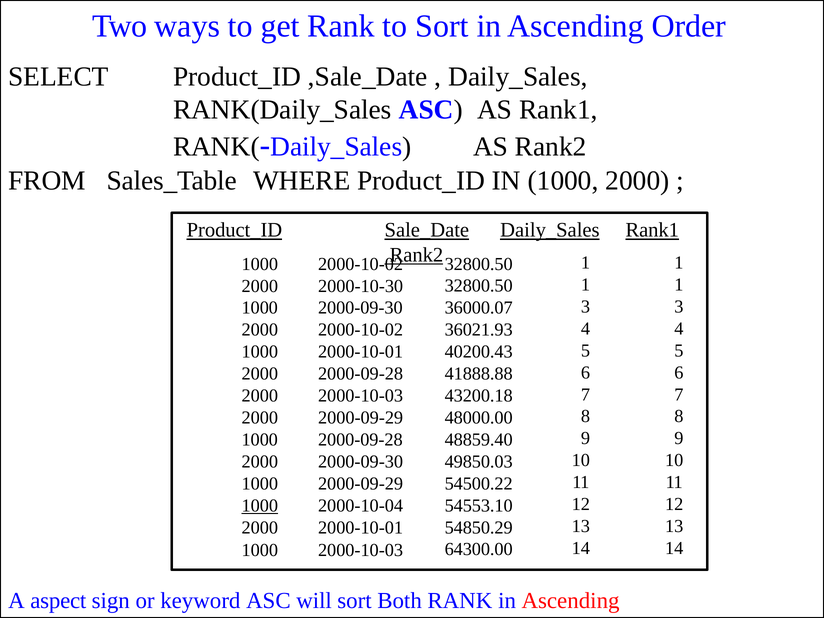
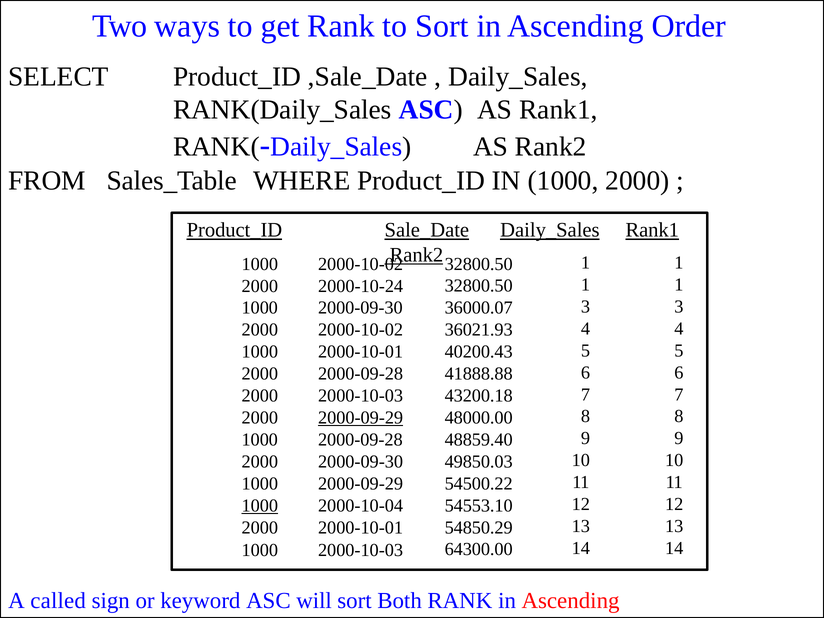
2000-10-30: 2000-10-30 -> 2000-10-24
2000-09-29 at (361, 418) underline: none -> present
aspect: aspect -> called
